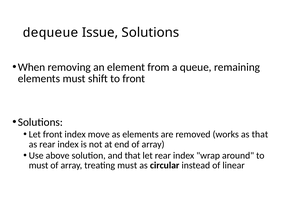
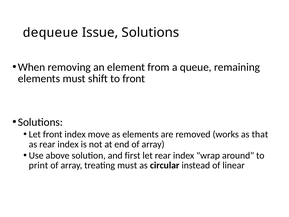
and that: that -> first
must at (39, 165): must -> print
